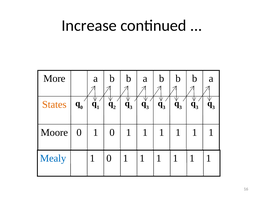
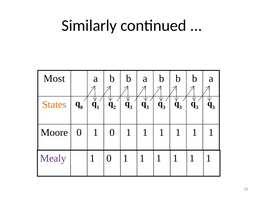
Increase: Increase -> Similarly
More: More -> Most
Mealy colour: blue -> purple
